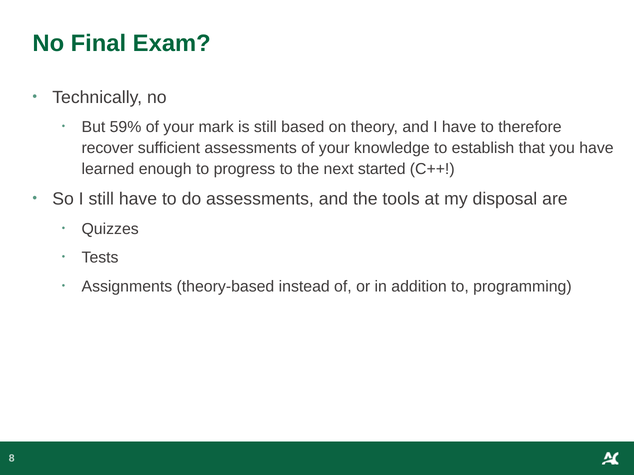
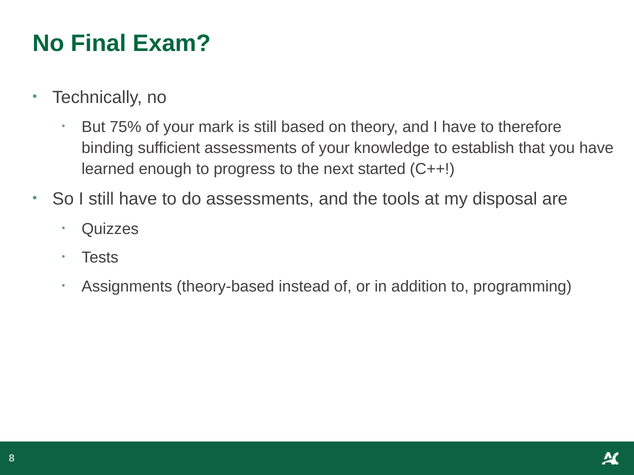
59%: 59% -> 75%
recover: recover -> binding
